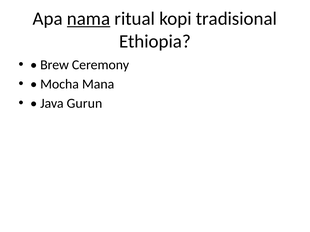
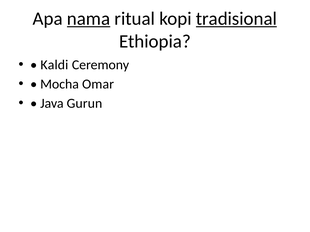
tradisional underline: none -> present
Brew: Brew -> Kaldi
Mana: Mana -> Omar
